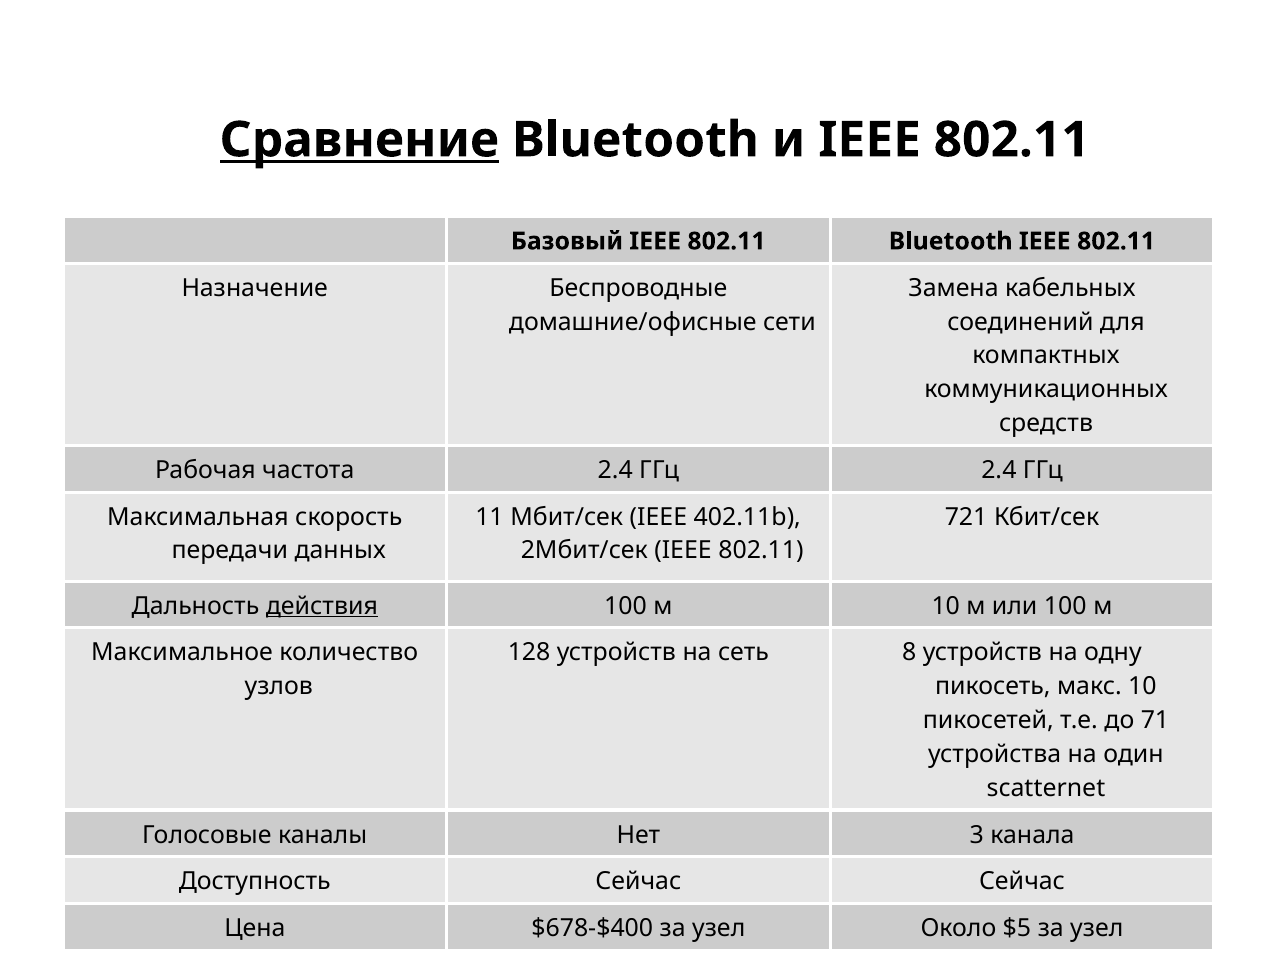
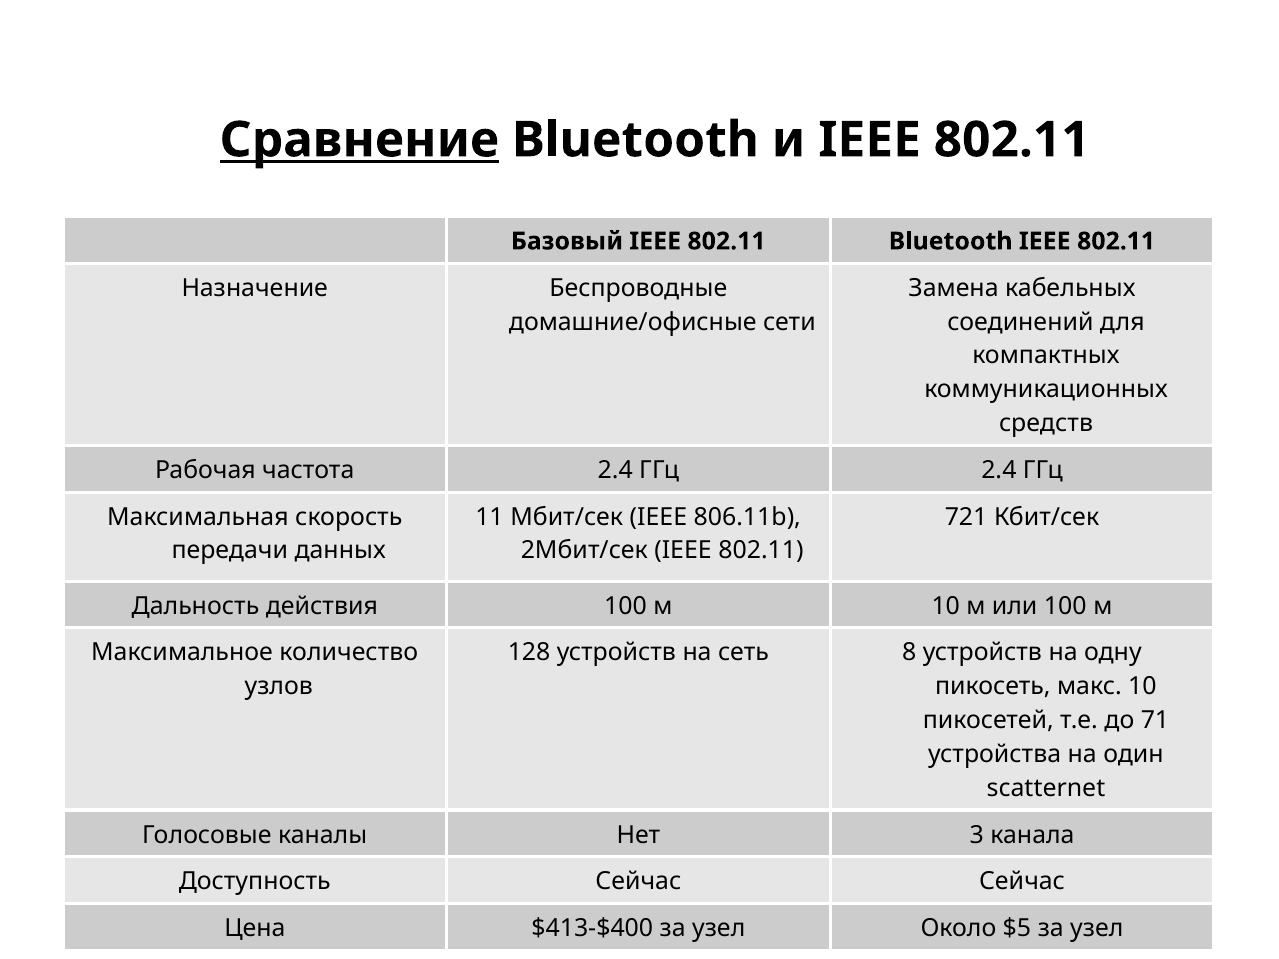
402.11b: 402.11b -> 806.11b
действия underline: present -> none
$678-$400: $678-$400 -> $413-$400
